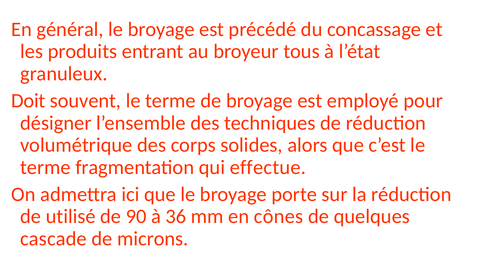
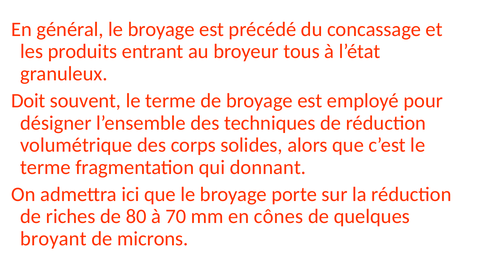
effectue: effectue -> donnant
utilisé: utilisé -> riches
90: 90 -> 80
36: 36 -> 70
cascade: cascade -> broyant
